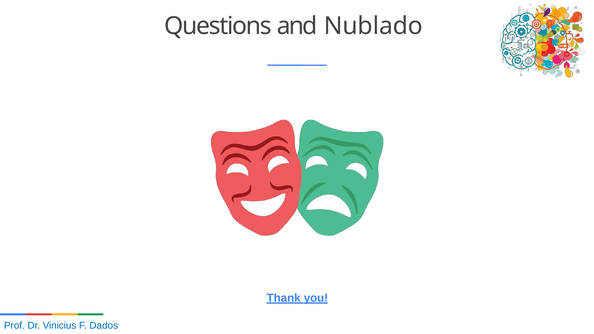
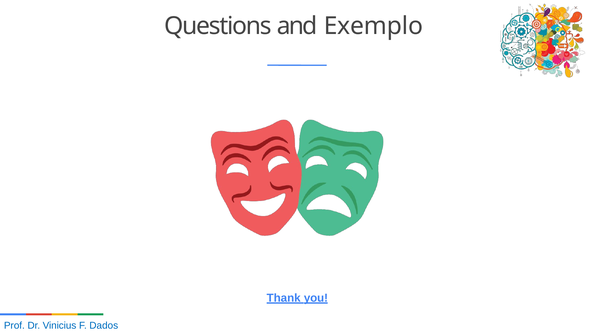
Nublado: Nublado -> Exemplo
